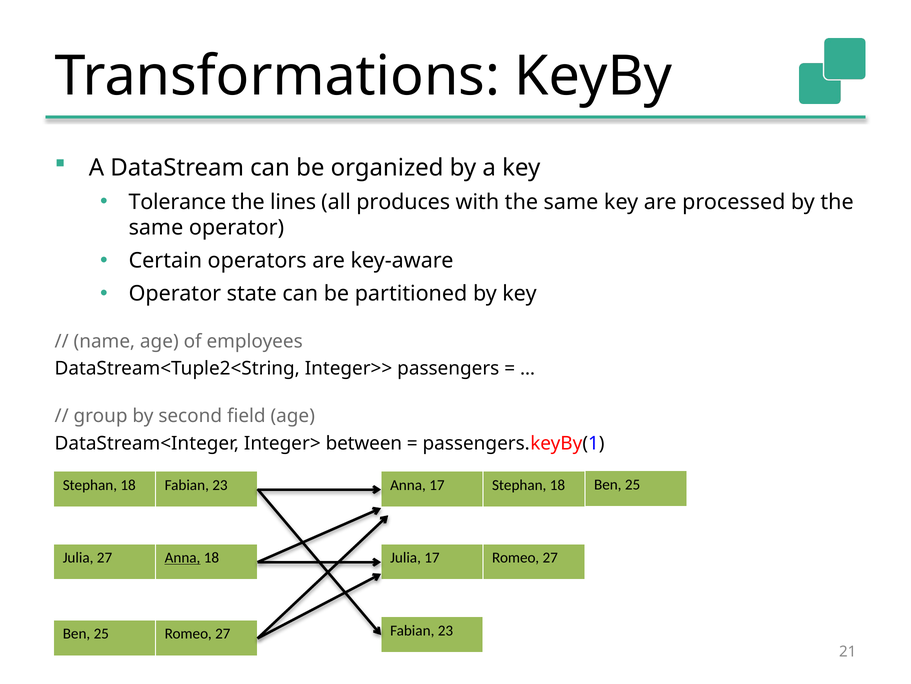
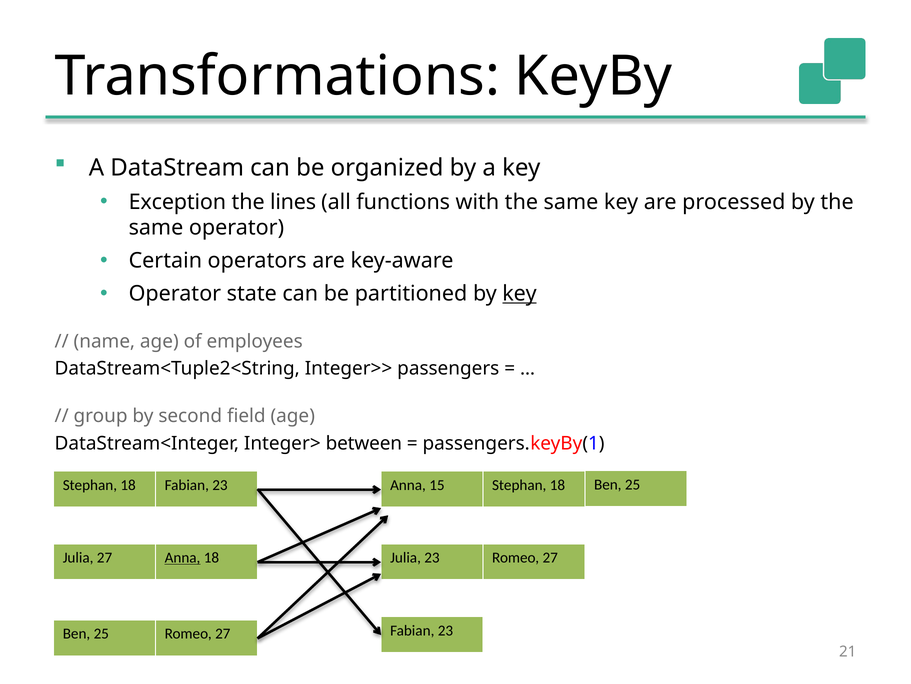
Tolerance: Tolerance -> Exception
produces: produces -> functions
key at (520, 293) underline: none -> present
Anna 17: 17 -> 15
Julia 17: 17 -> 23
